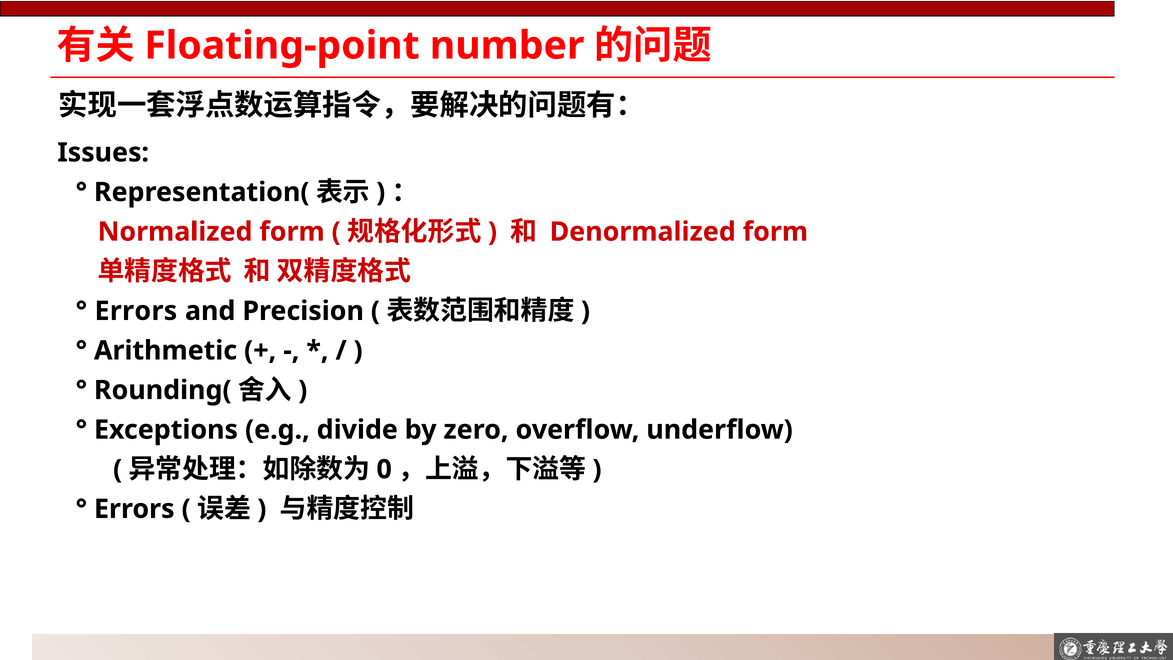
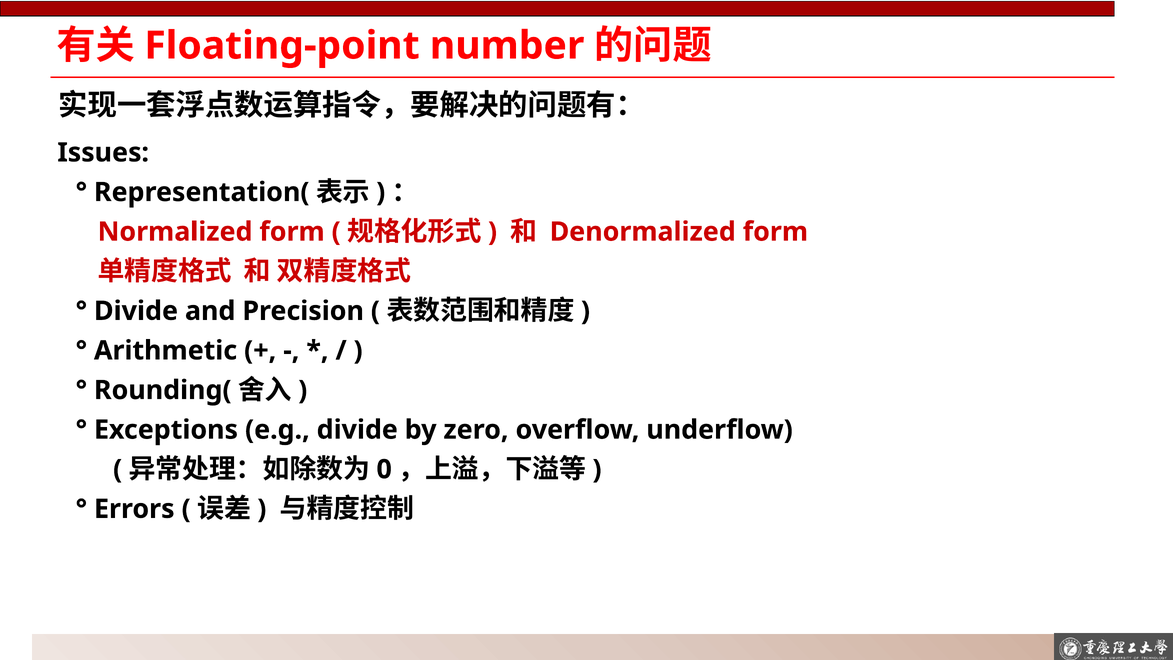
Errors at (136, 311): Errors -> Divide
